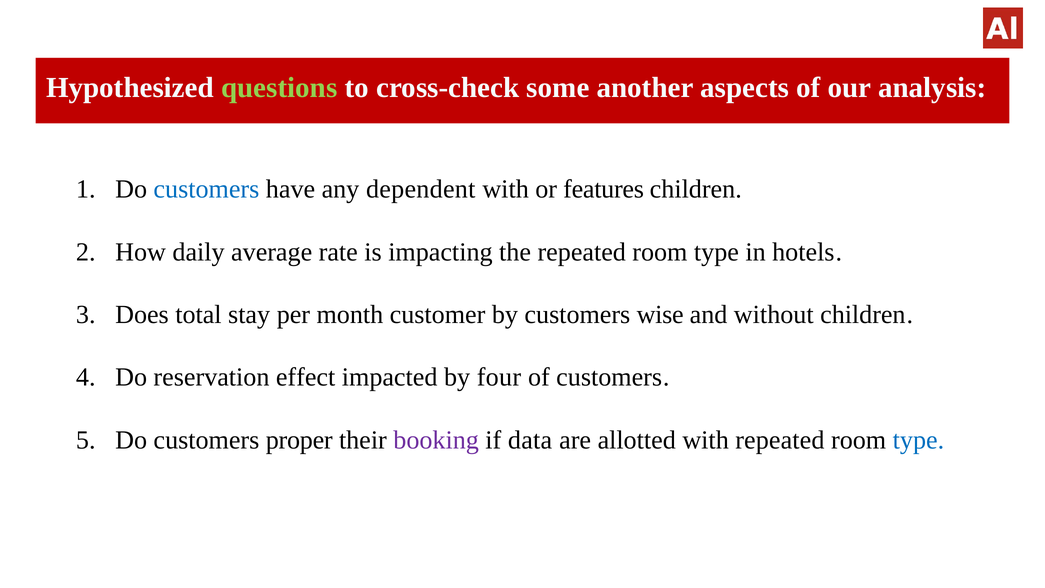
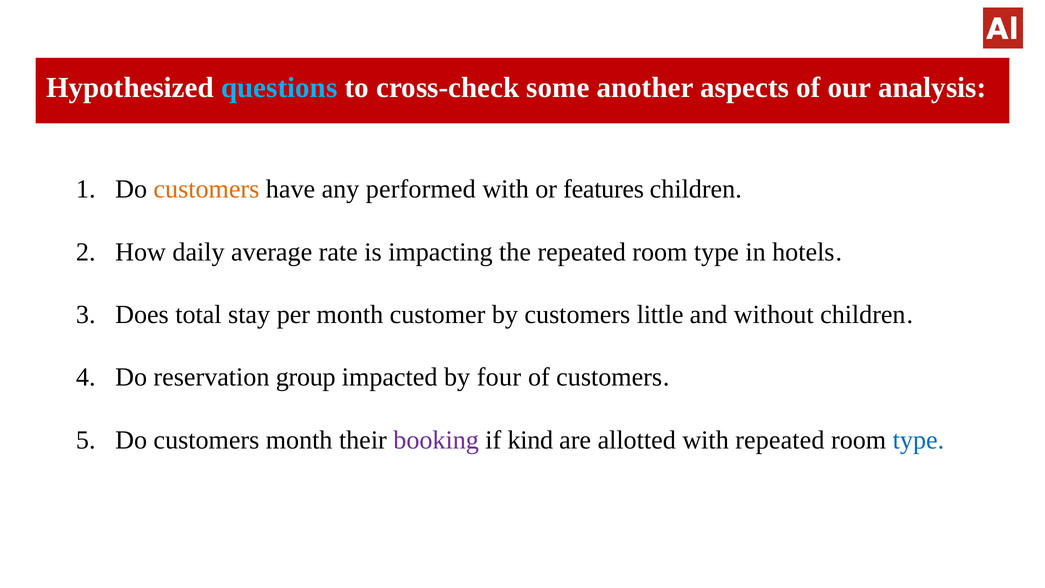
questions colour: light green -> light blue
customers at (206, 189) colour: blue -> orange
dependent: dependent -> performed
wise: wise -> little
effect: effect -> group
customers proper: proper -> month
data: data -> kind
